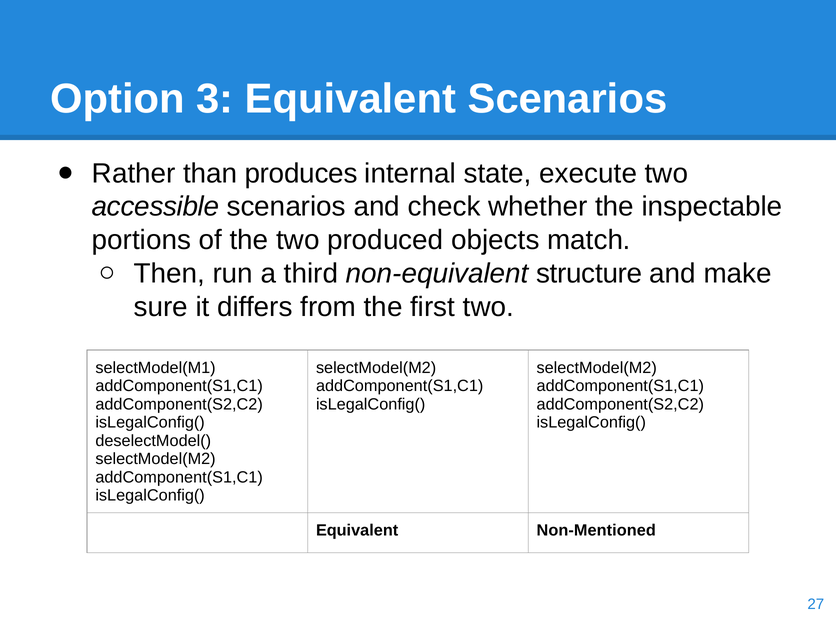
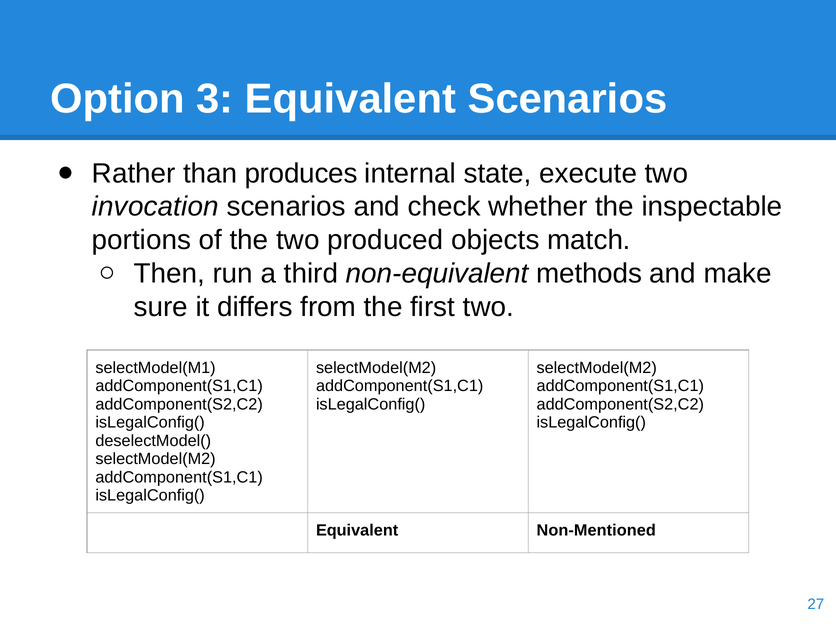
accessible: accessible -> invocation
structure: structure -> methods
